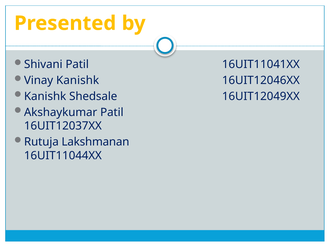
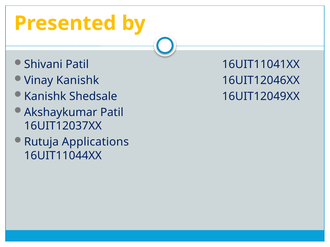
Lakshmanan: Lakshmanan -> Applications
